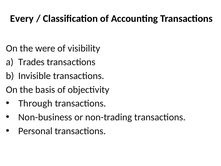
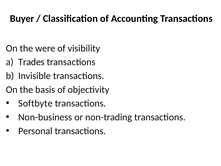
Every: Every -> Buyer
Through: Through -> Softbyte
